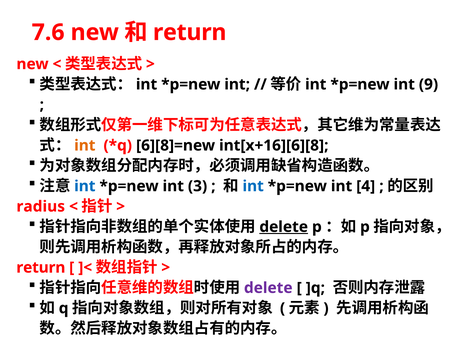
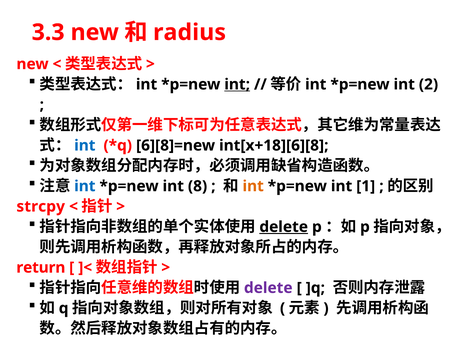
7.6: 7.6 -> 3.3
return at (190, 32): return -> radius
int at (237, 84) underline: none -> present
9: 9 -> 2
int at (85, 146) colour: orange -> blue
int[x+16][6][8: int[x+16][6][8 -> int[x+18][6][8
3: 3 -> 8
int at (253, 186) colour: blue -> orange
4: 4 -> 1
radius: radius -> strcpy
